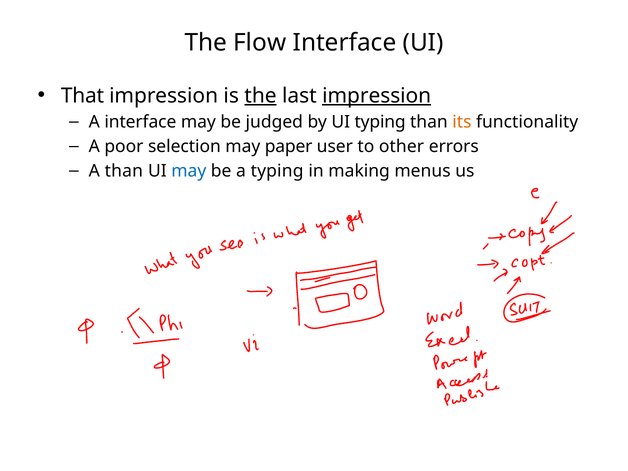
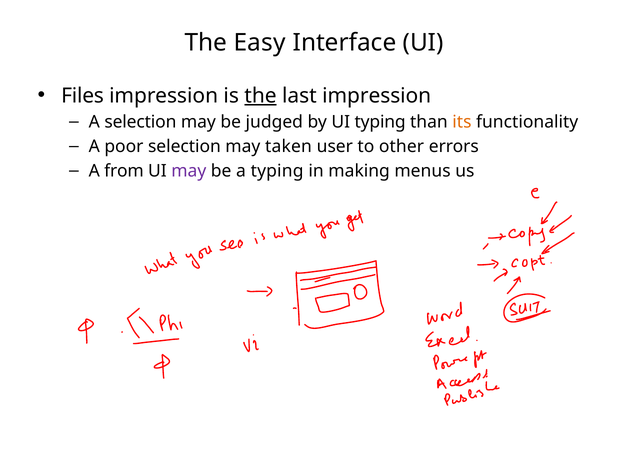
Flow: Flow -> Easy
That: That -> Files
impression at (377, 96) underline: present -> none
A interface: interface -> selection
paper: paper -> taken
A than: than -> from
may at (189, 171) colour: blue -> purple
